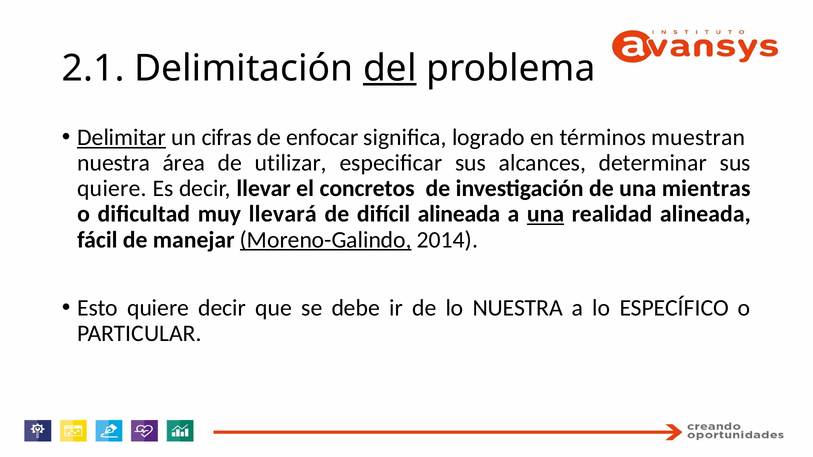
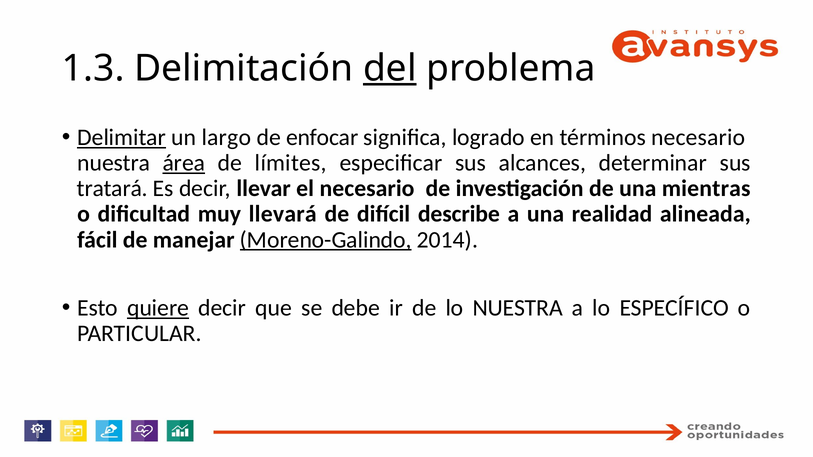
2.1: 2.1 -> 1.3
cifras: cifras -> largo
términos muestran: muestran -> necesario
área underline: none -> present
utilizar: utilizar -> límites
quiere at (112, 189): quiere -> tratará
el concretos: concretos -> necesario
difícil alineada: alineada -> describe
una at (546, 214) underline: present -> none
quiere at (158, 308) underline: none -> present
